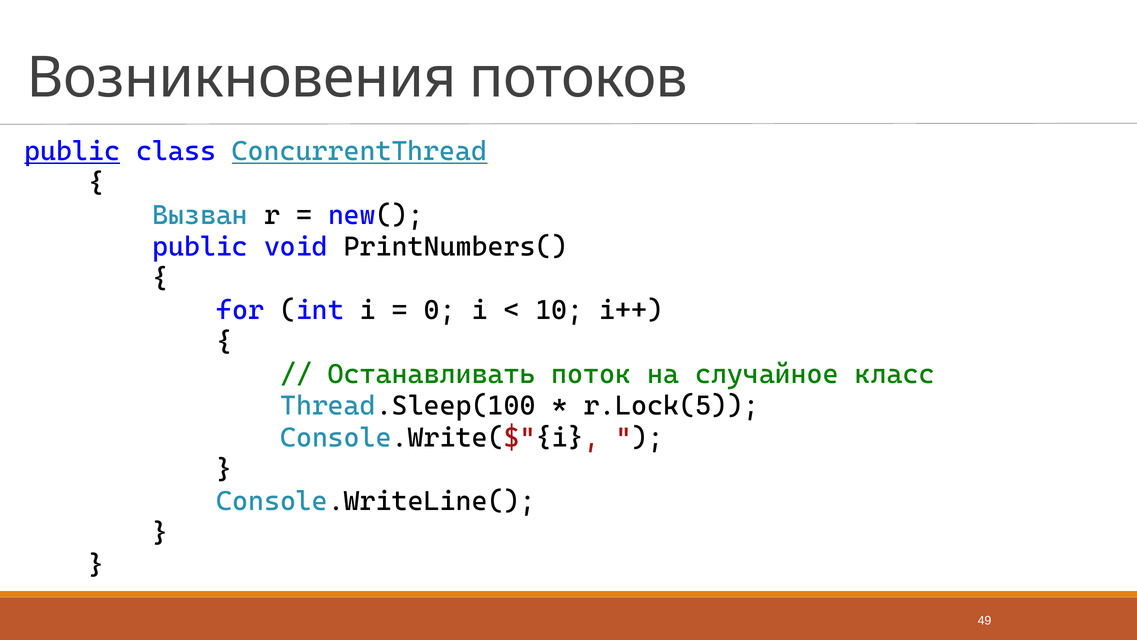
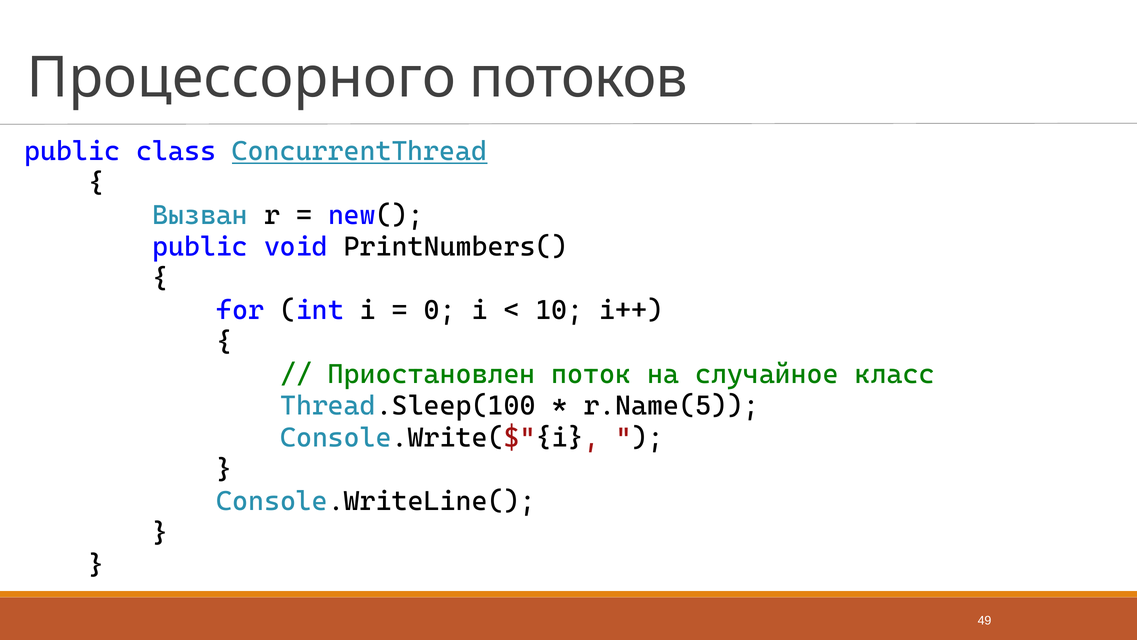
Возникновения: Возникновения -> Процессорного
public at (72, 151) underline: present -> none
Останавливать: Останавливать -> Приостановлен
r.Lock(5: r.Lock(5 -> r.Name(5
